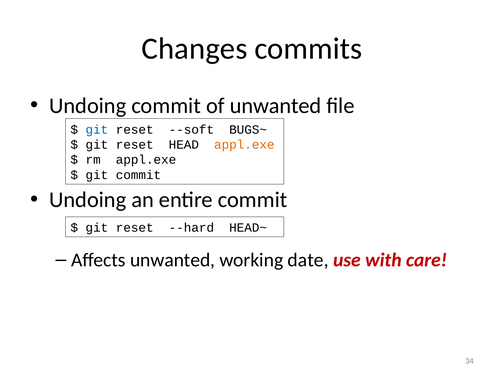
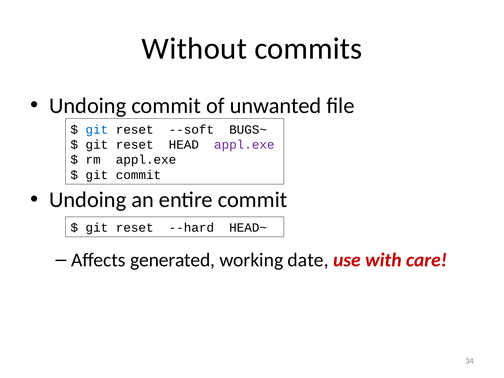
Changes: Changes -> Without
appl.exe at (244, 145) colour: orange -> purple
Affects unwanted: unwanted -> generated
